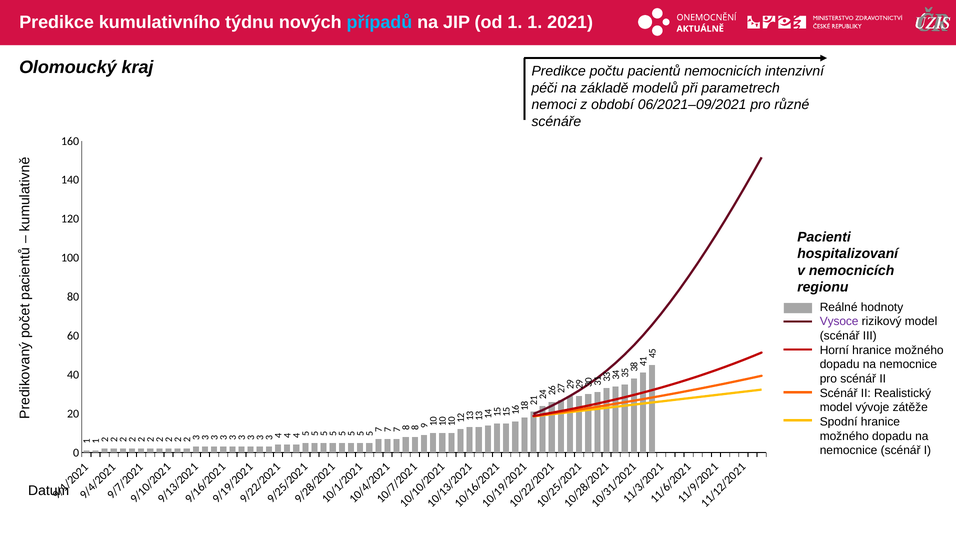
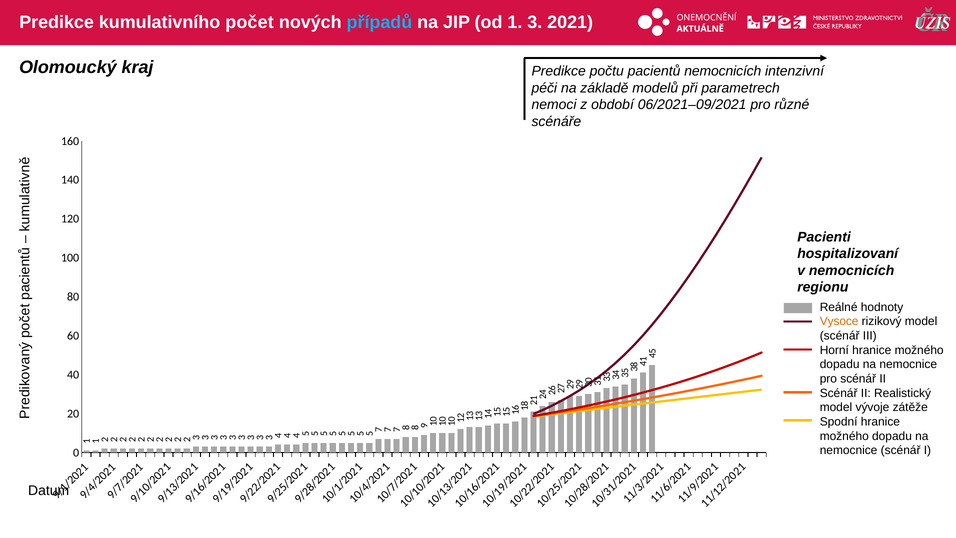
týdnu: týdnu -> počet
od 1 1: 1 -> 3
Vysoce colour: purple -> orange
